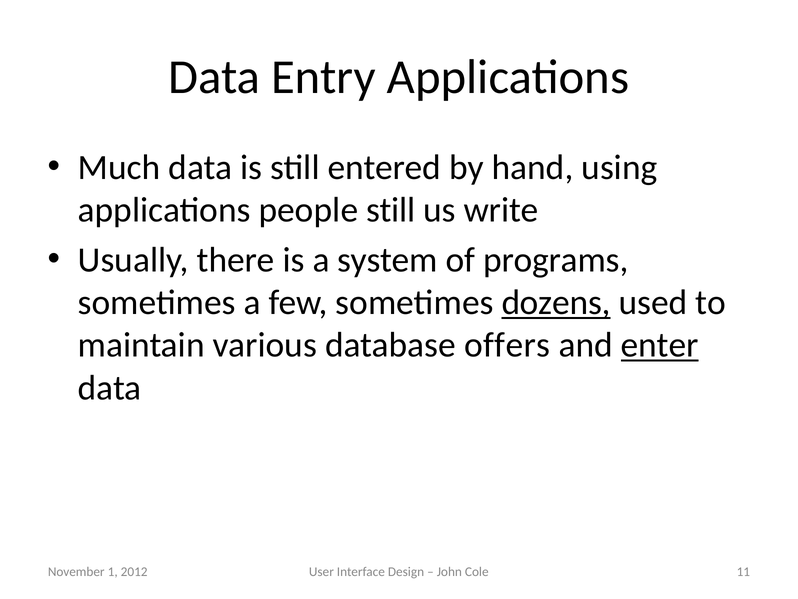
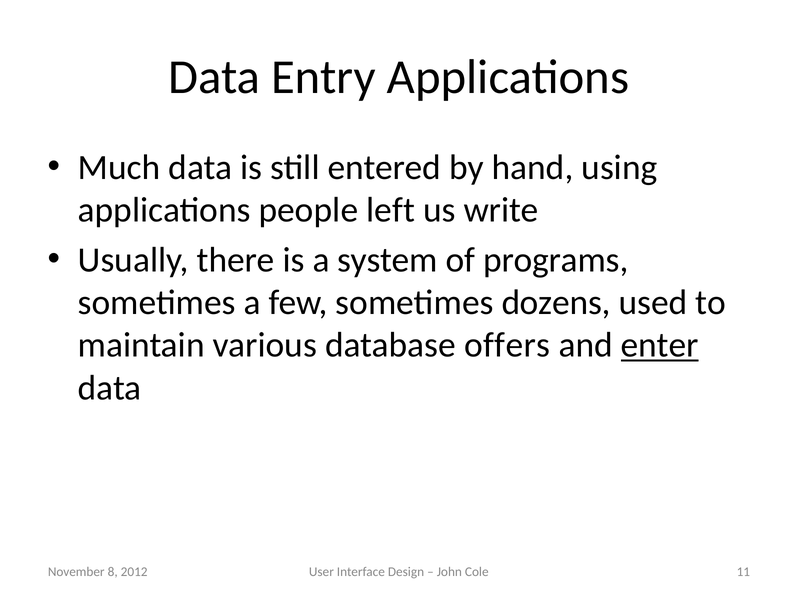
people still: still -> left
dozens underline: present -> none
1: 1 -> 8
